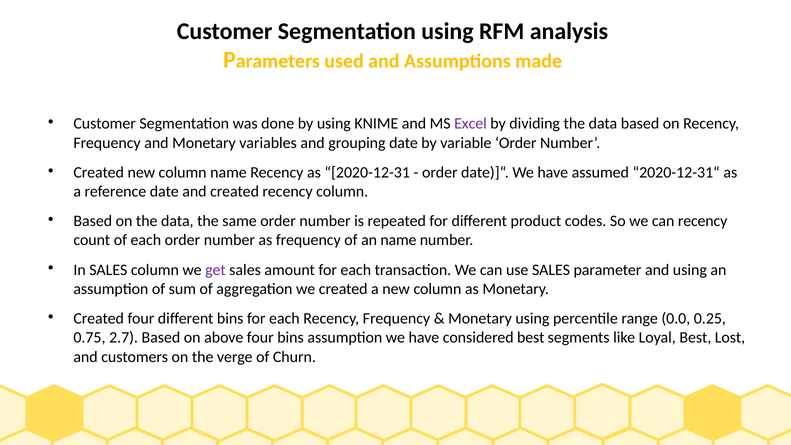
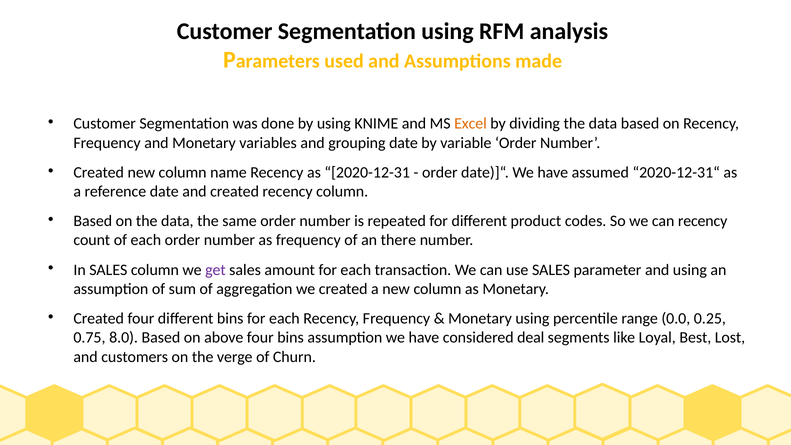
Excel colour: purple -> orange
an name: name -> there
2.7: 2.7 -> 8.0
considered best: best -> deal
